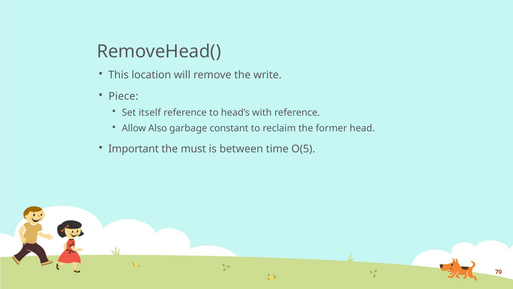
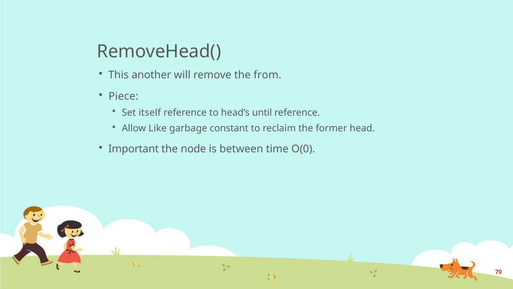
location: location -> another
write: write -> from
with: with -> until
Also: Also -> Like
must: must -> node
O(5: O(5 -> O(0
